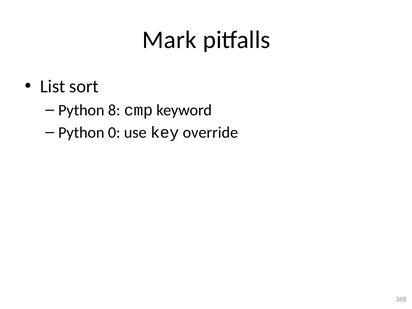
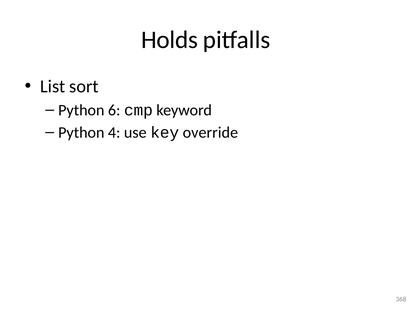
Mark: Mark -> Holds
8: 8 -> 6
0: 0 -> 4
